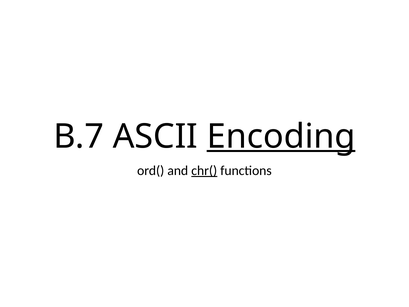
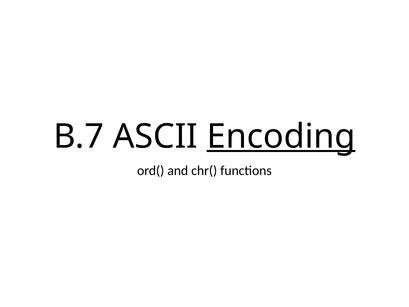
chr( underline: present -> none
